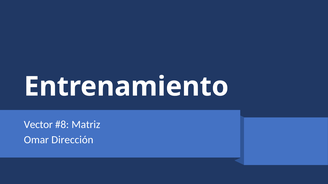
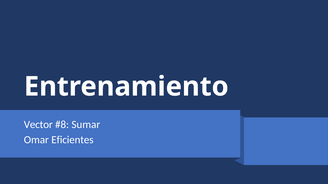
Matriz: Matriz -> Sumar
Dirección: Dirección -> Eficientes
